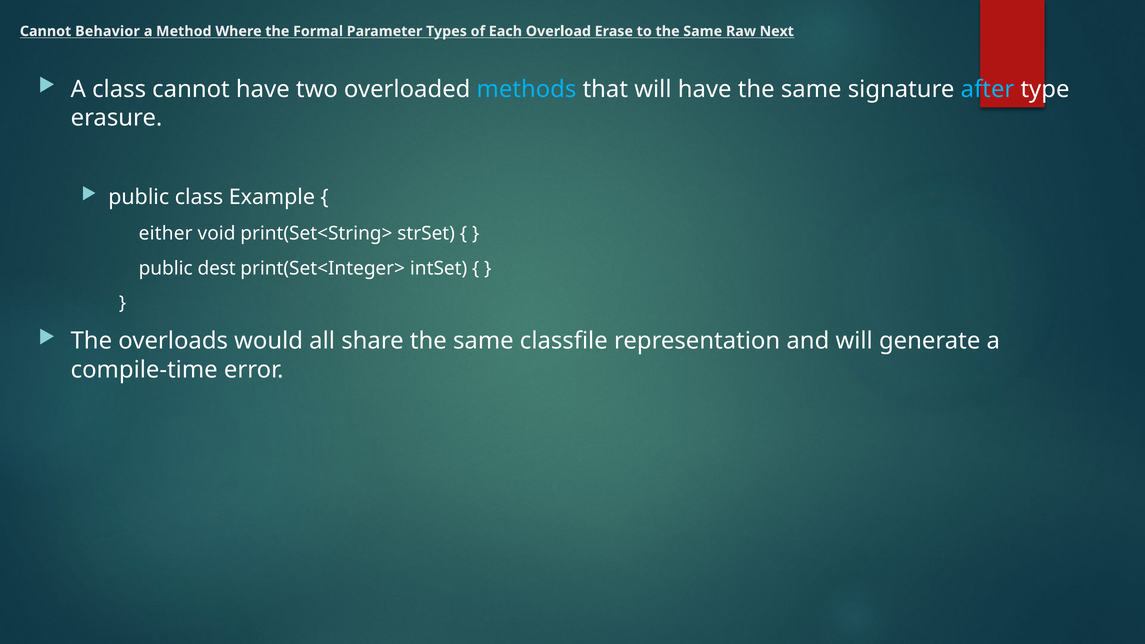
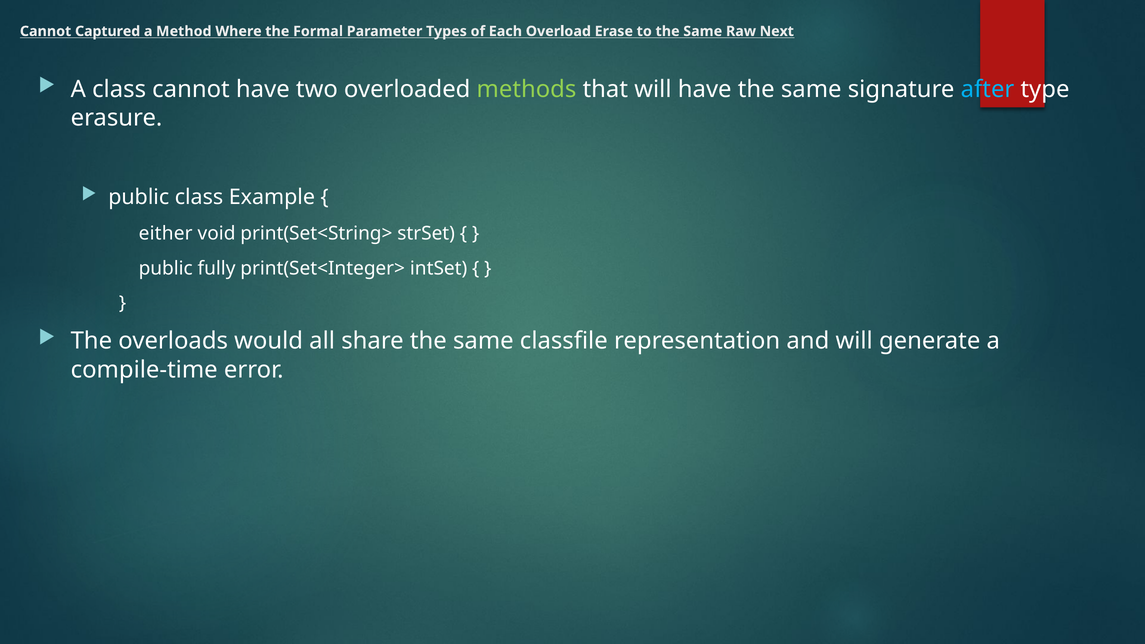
Behavior: Behavior -> Captured
methods colour: light blue -> light green
dest: dest -> fully
